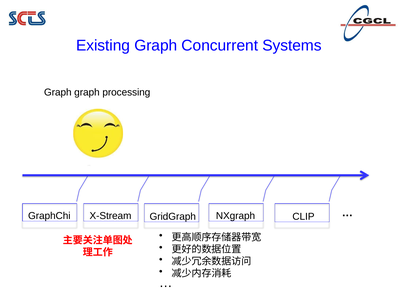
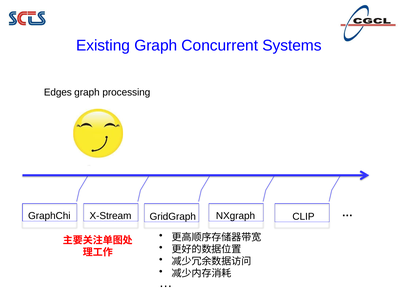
Graph at (58, 92): Graph -> Edges
